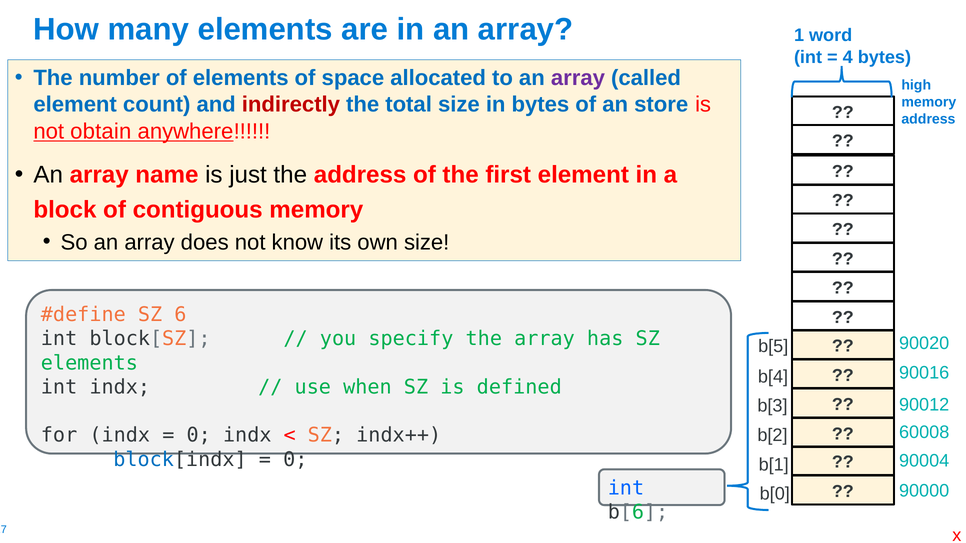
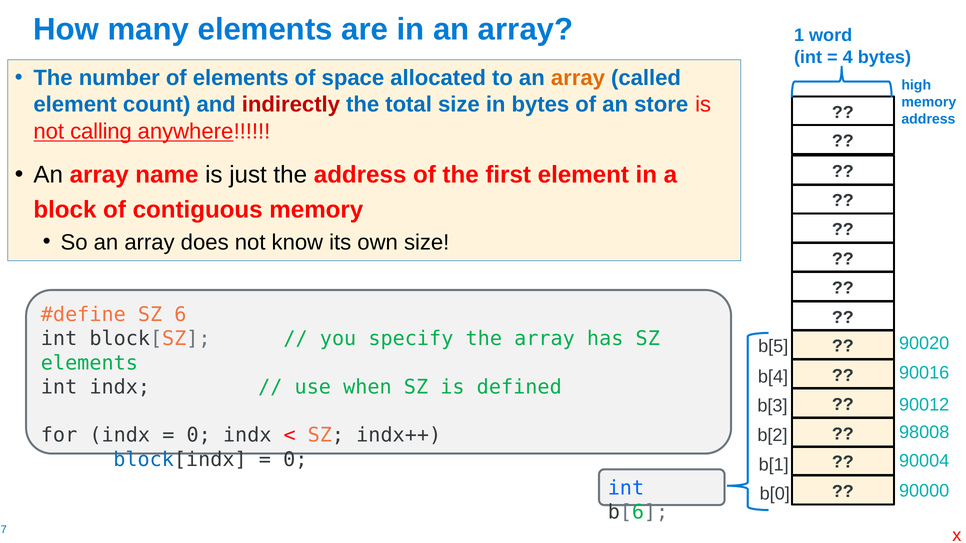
array at (578, 78) colour: purple -> orange
obtain: obtain -> calling
60008: 60008 -> 98008
